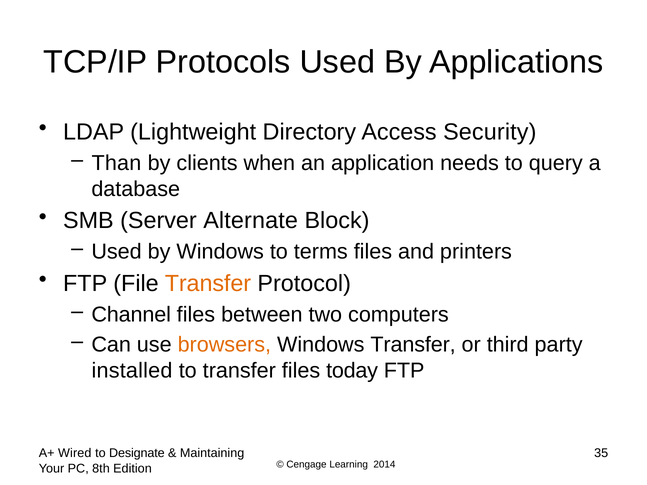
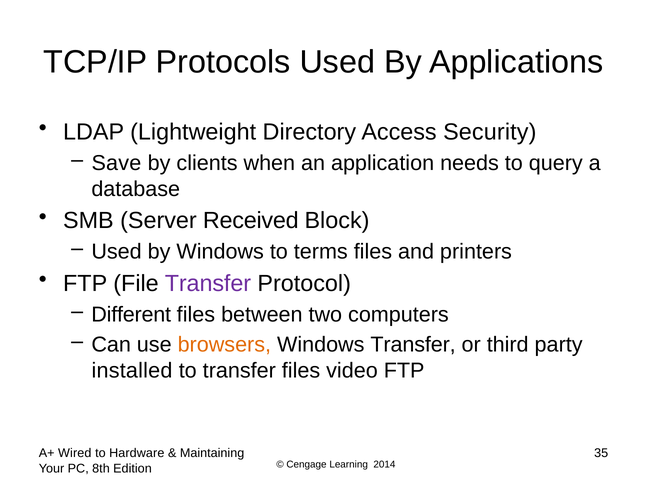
Than: Than -> Save
Alternate: Alternate -> Received
Transfer at (208, 284) colour: orange -> purple
Channel: Channel -> Different
today: today -> video
Designate: Designate -> Hardware
